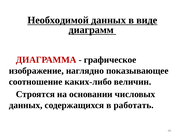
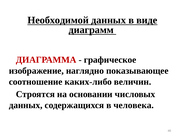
работать: работать -> человека
